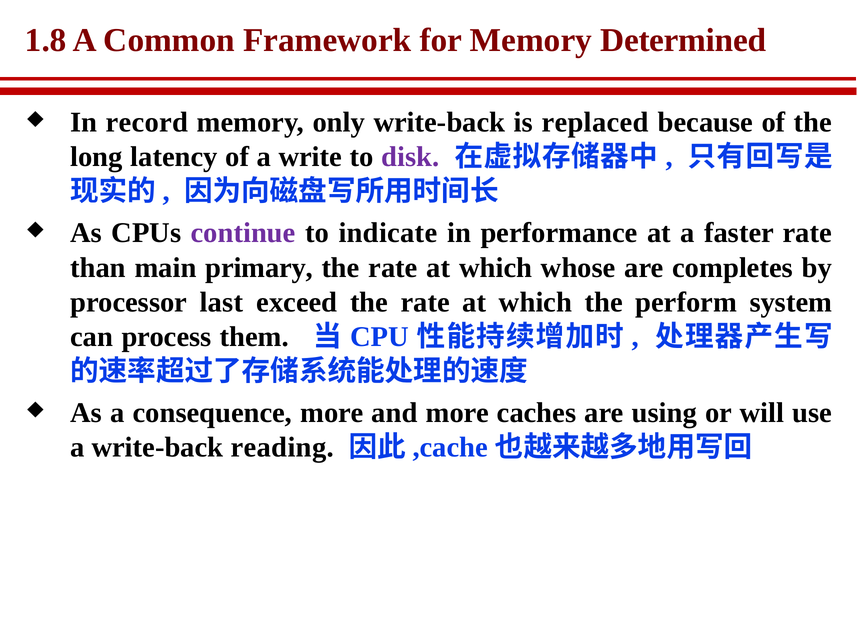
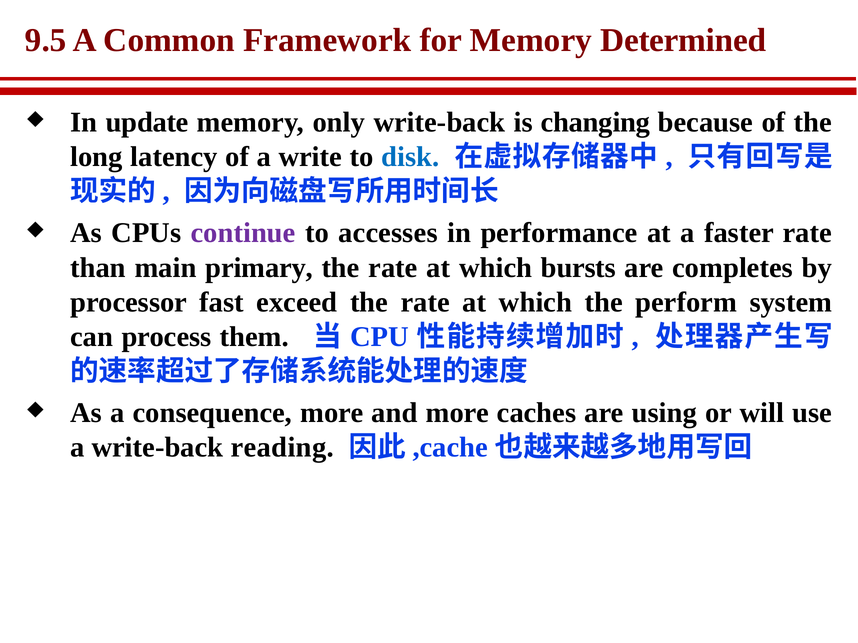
1.8: 1.8 -> 9.5
record: record -> update
replaced: replaced -> changing
disk colour: purple -> blue
indicate: indicate -> accesses
whose: whose -> bursts
last: last -> fast
